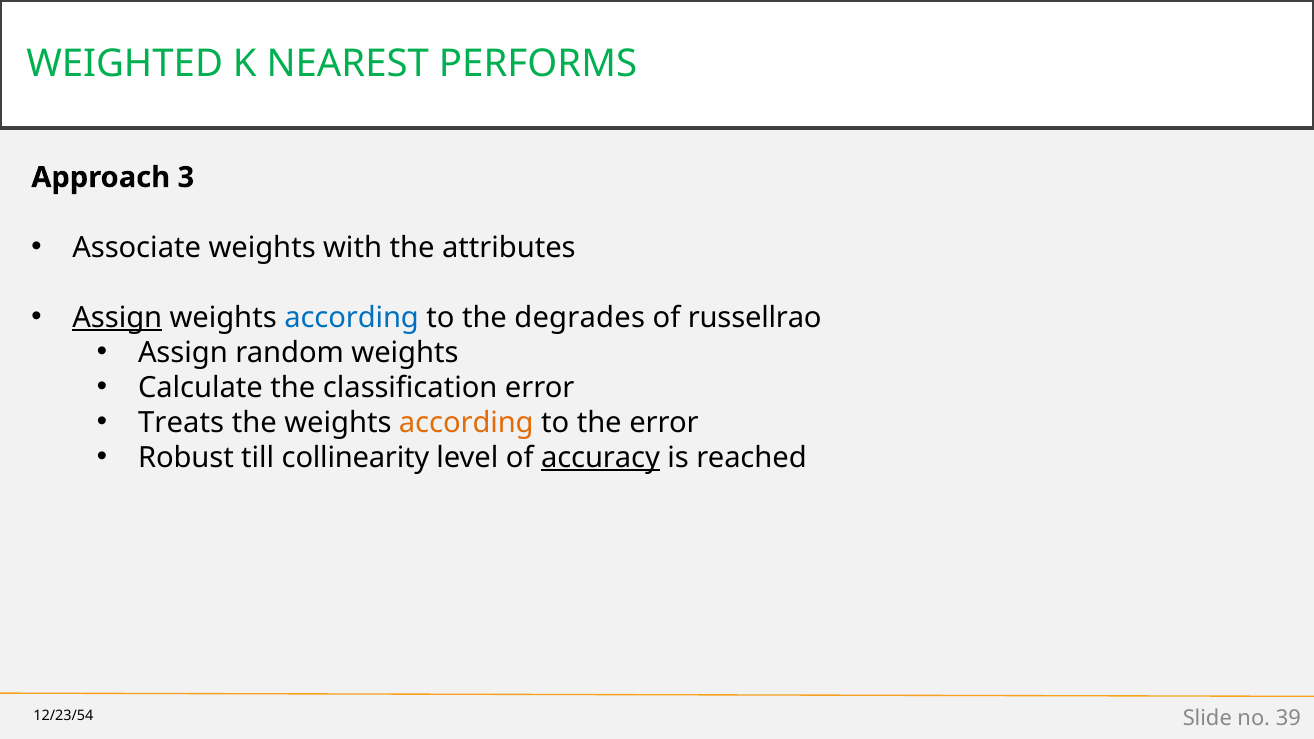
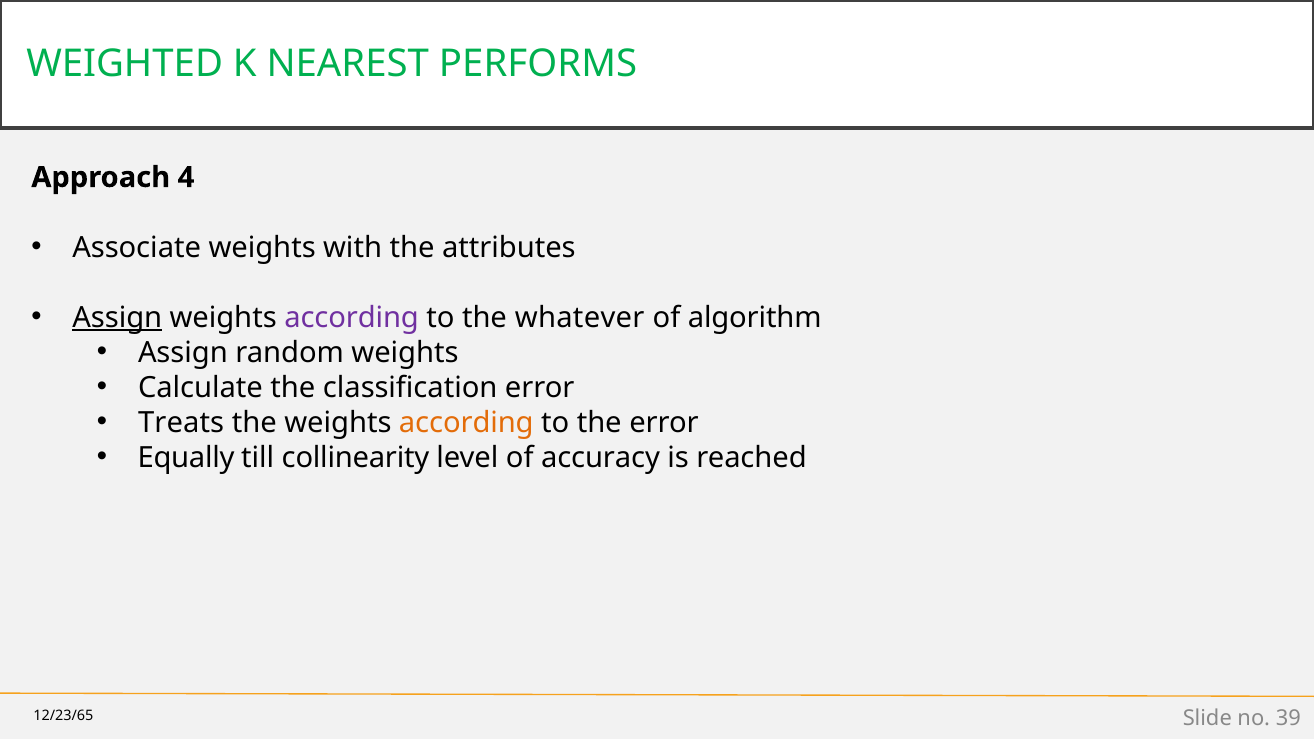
3: 3 -> 4
according at (352, 318) colour: blue -> purple
degrades: degrades -> whatever
russellrao: russellrao -> algorithm
Robust: Robust -> Equally
accuracy underline: present -> none
12/23/54: 12/23/54 -> 12/23/65
